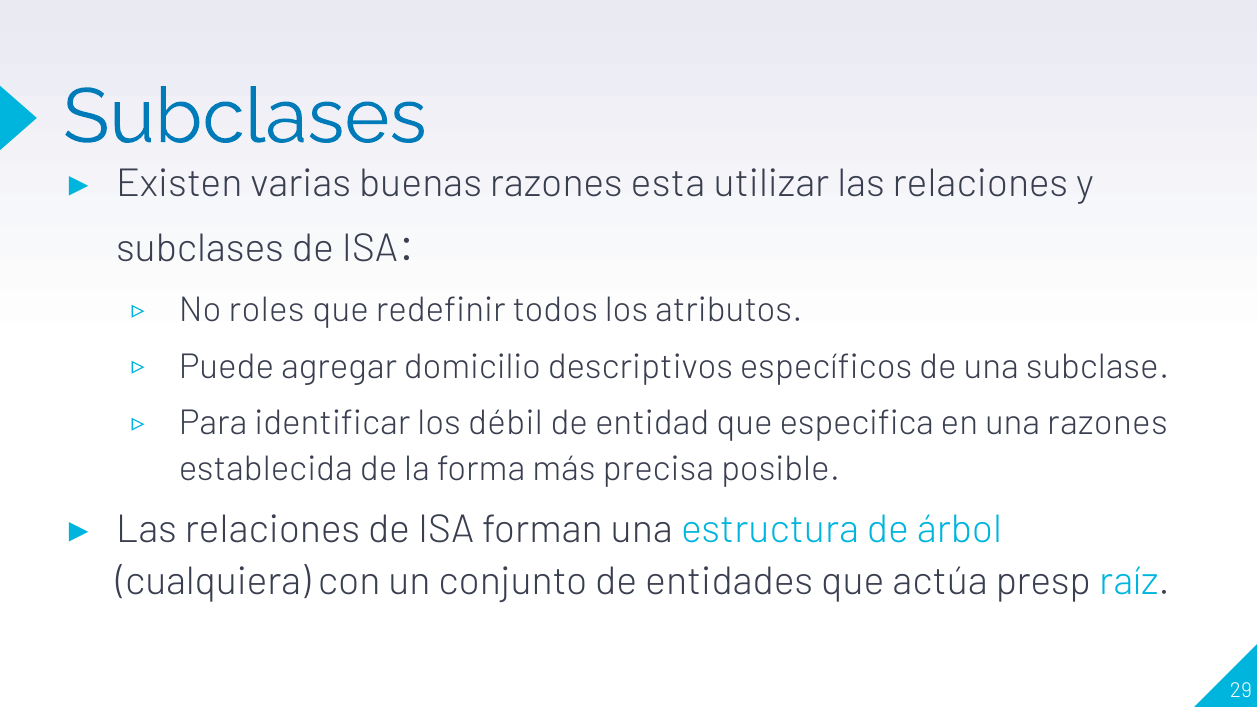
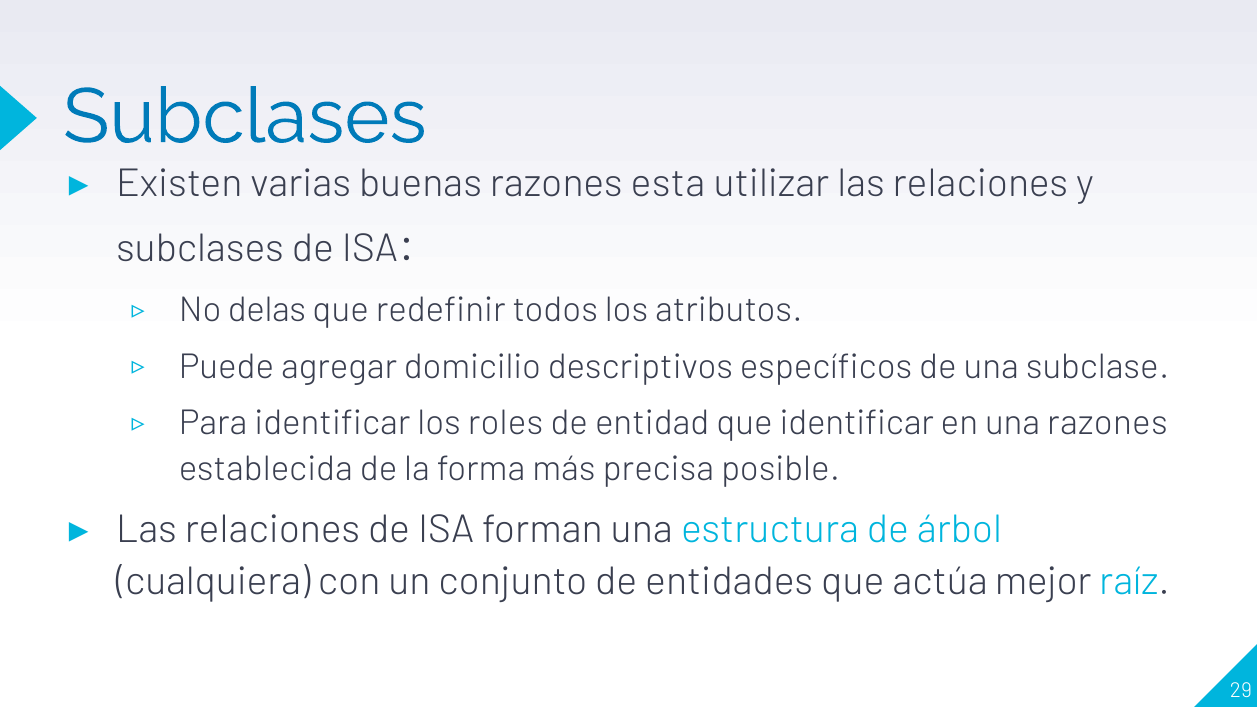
roles: roles -> delas
débil: débil -> roles
que especifica: especifica -> identificar
presp: presp -> mejor
